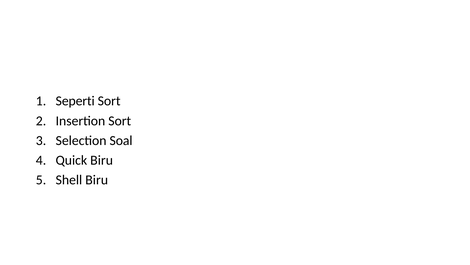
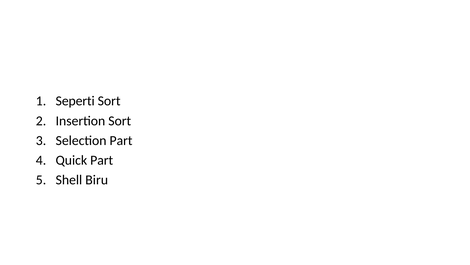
Selection Soal: Soal -> Part
Quick Biru: Biru -> Part
